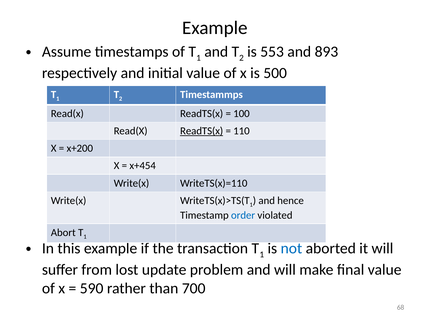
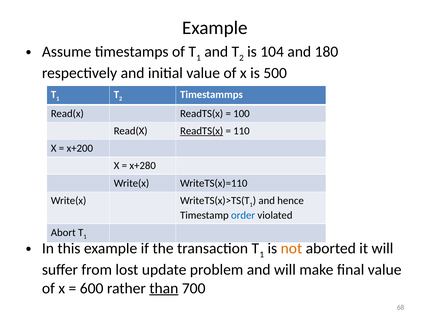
553: 553 -> 104
893: 893 -> 180
x+454: x+454 -> x+280
not colour: blue -> orange
590: 590 -> 600
than underline: none -> present
